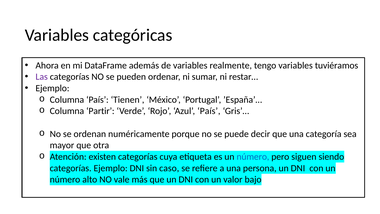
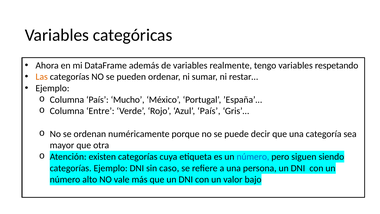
tuviéramos: tuviéramos -> respetando
Las colour: purple -> orange
Tienen: Tienen -> Mucho
Partir: Partir -> Entre
